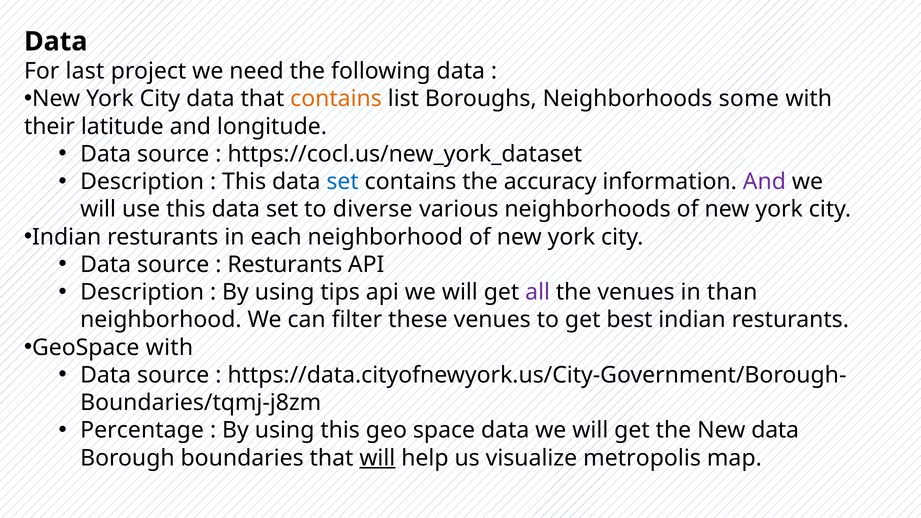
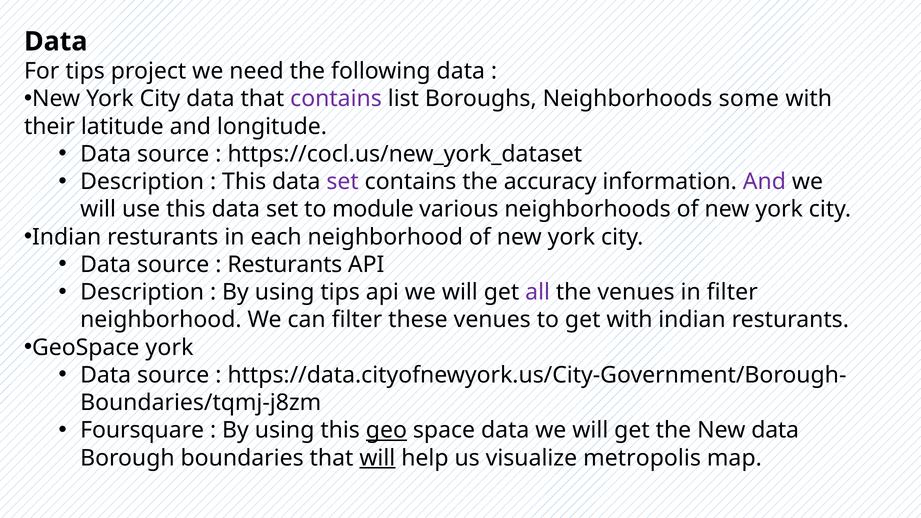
For last: last -> tips
contains at (336, 99) colour: orange -> purple
set at (343, 182) colour: blue -> purple
diverse: diverse -> module
in than: than -> filter
get best: best -> with
GeoSpace with: with -> york
Percentage: Percentage -> Foursquare
geo underline: none -> present
